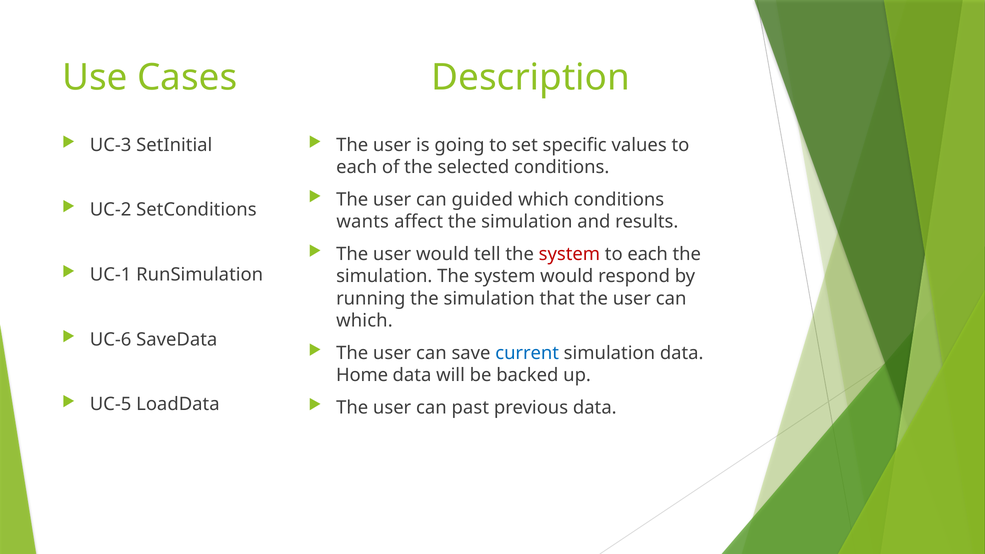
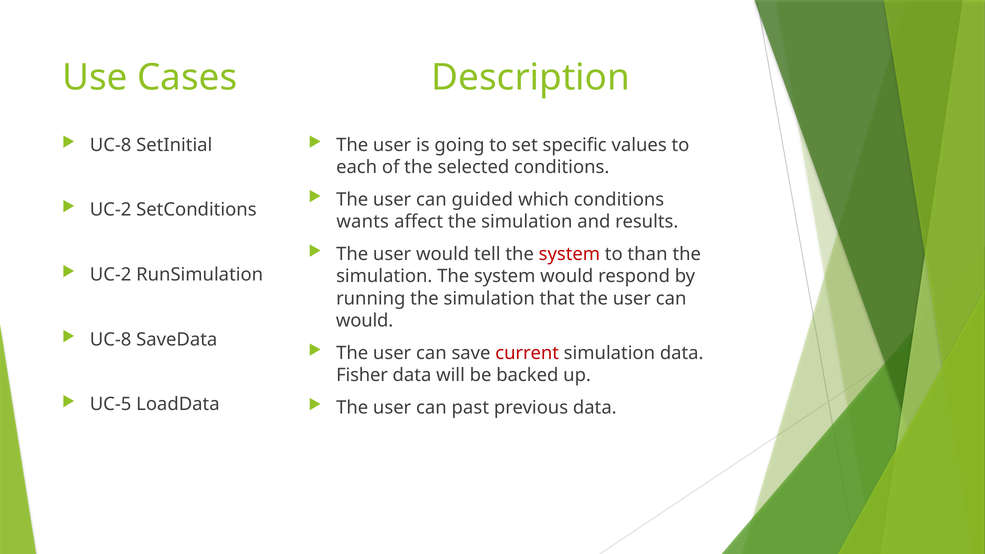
UC-3 at (111, 145): UC-3 -> UC-8
each at (648, 254): each -> than
UC-1 at (111, 275): UC-1 -> UC-2
which at (364, 321): which -> would
UC-6 at (111, 340): UC-6 -> UC-8
current colour: blue -> red
Home: Home -> Fisher
